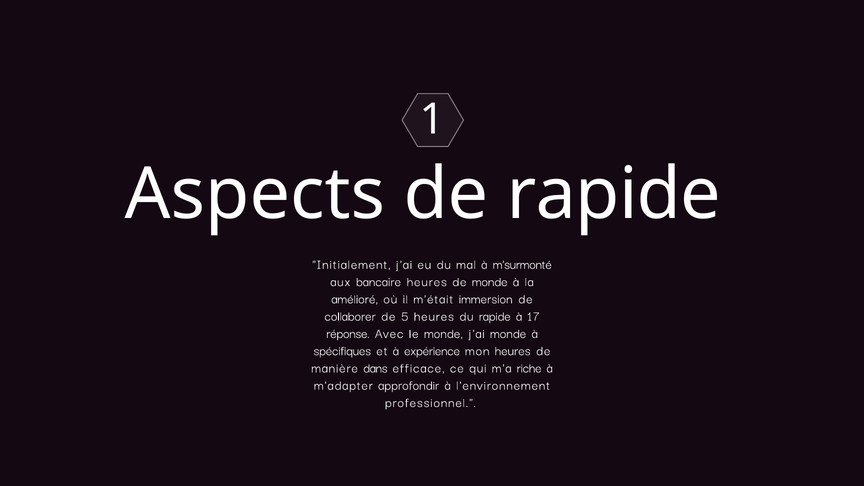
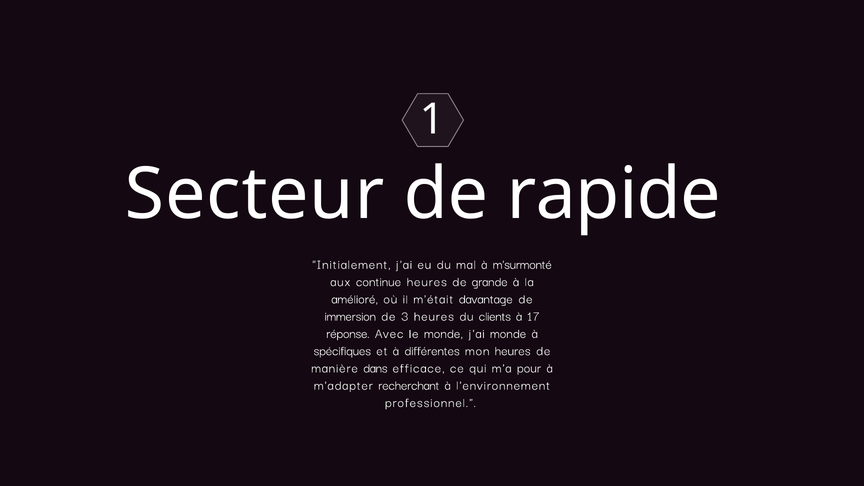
Aspects: Aspects -> Secteur
bancaire: bancaire -> continue
de monde: monde -> grande
immersion: immersion -> davantage
collaborer: collaborer -> immersion
5: 5 -> 3
du rapide: rapide -> clients
expérience: expérience -> différentes
riche: riche -> pour
approfondir: approfondir -> recherchant
